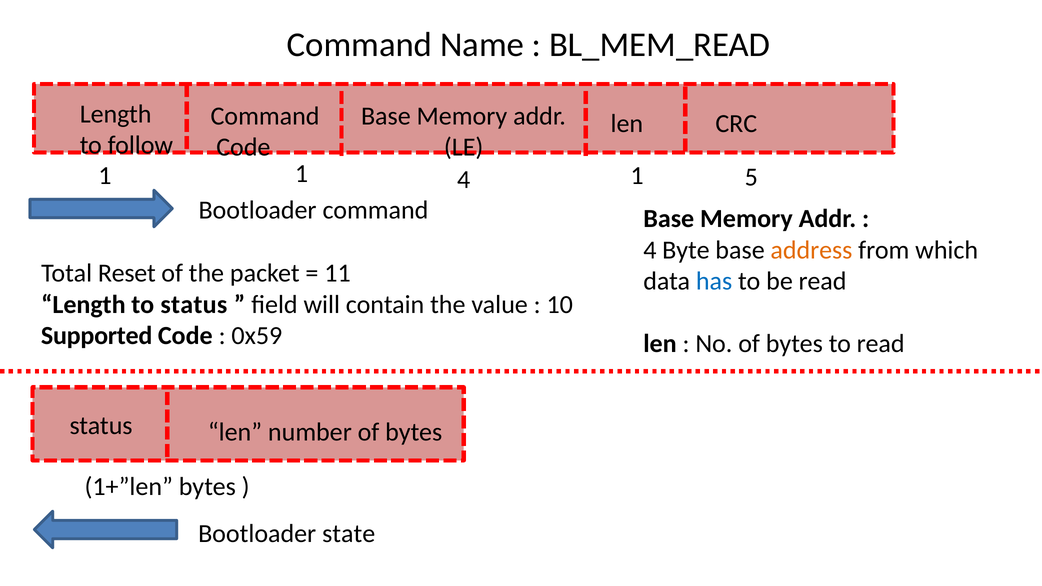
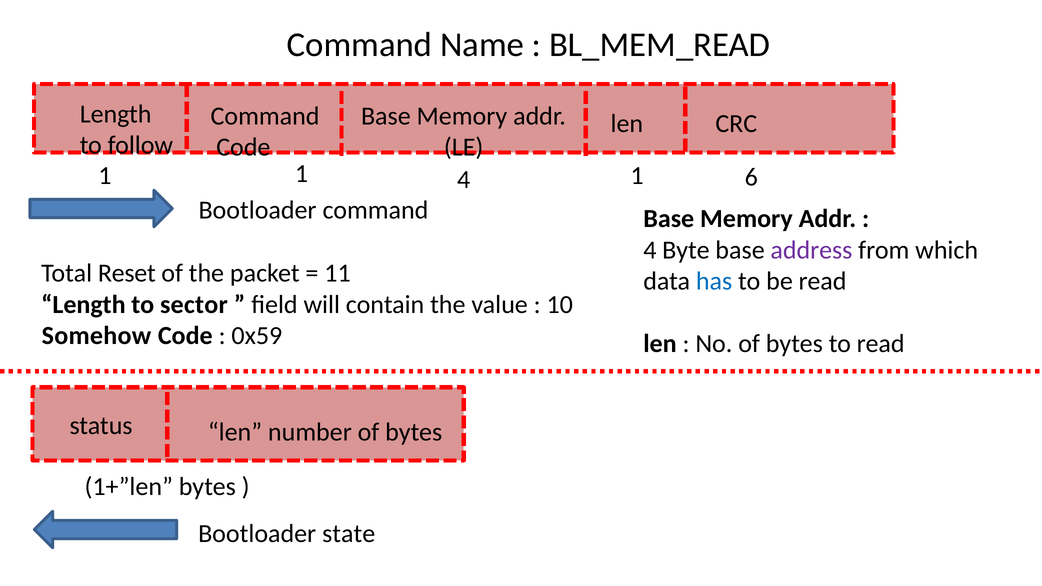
5: 5 -> 6
address colour: orange -> purple
to status: status -> sector
Supported: Supported -> Somehow
